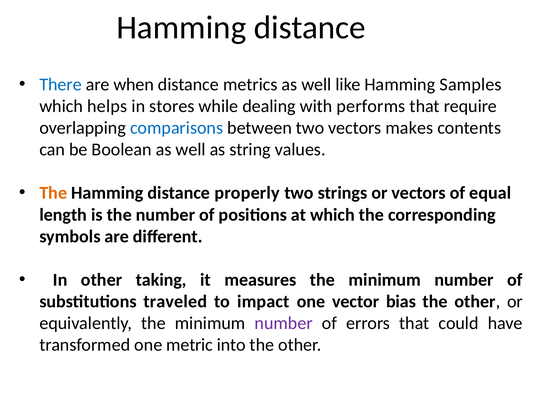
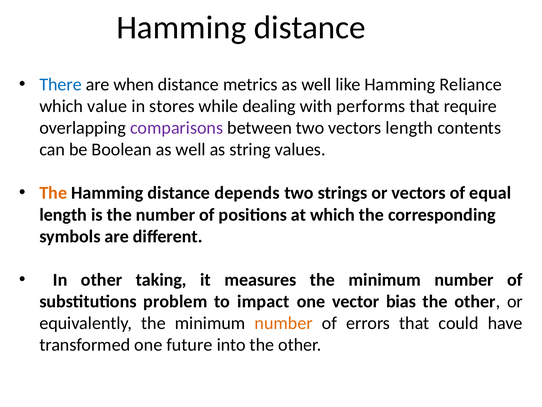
Samples: Samples -> Reliance
helps: helps -> value
comparisons colour: blue -> purple
vectors makes: makes -> length
properly: properly -> depends
traveled: traveled -> problem
number at (284, 323) colour: purple -> orange
metric: metric -> future
